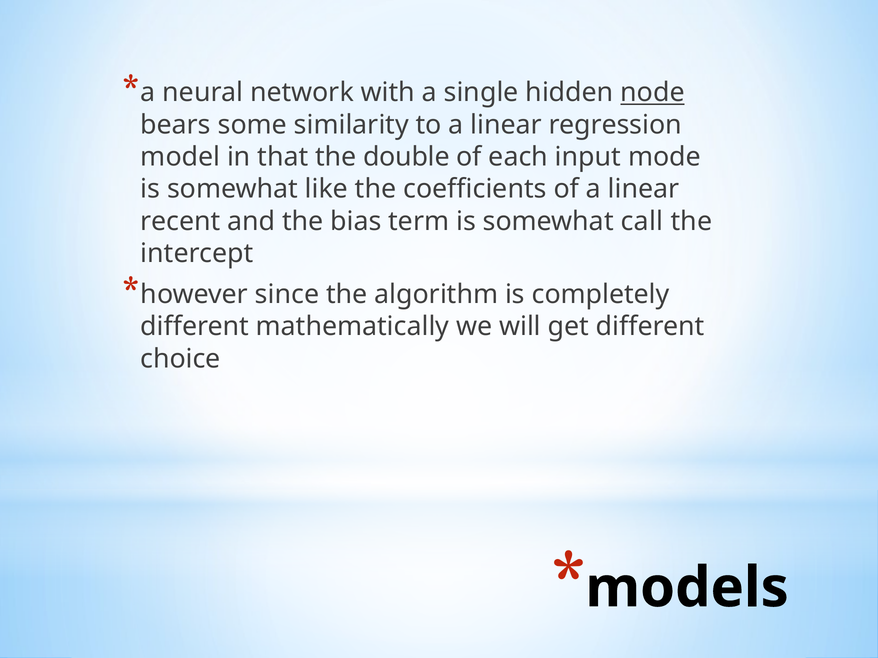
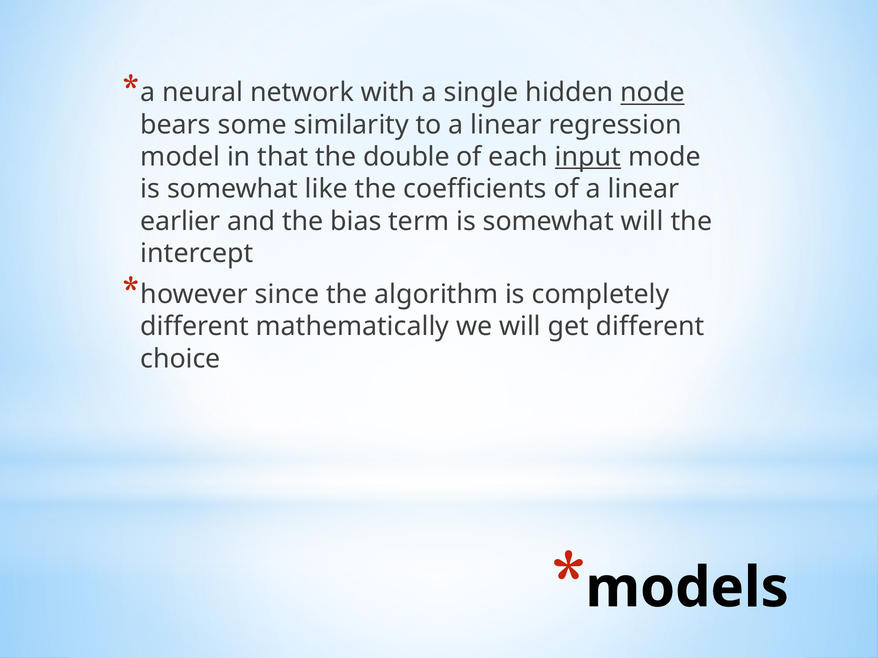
input underline: none -> present
recent: recent -> earlier
somewhat call: call -> will
